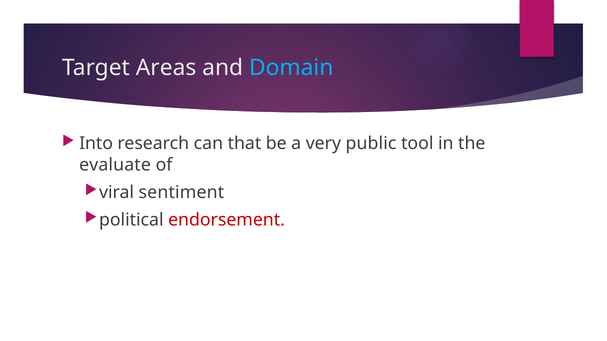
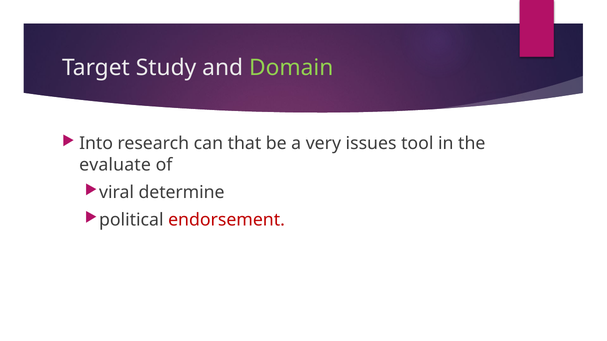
Areas: Areas -> Study
Domain colour: light blue -> light green
public: public -> issues
sentiment: sentiment -> determine
